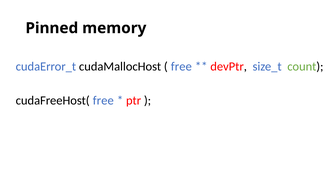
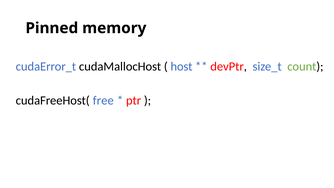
free at (181, 66): free -> host
